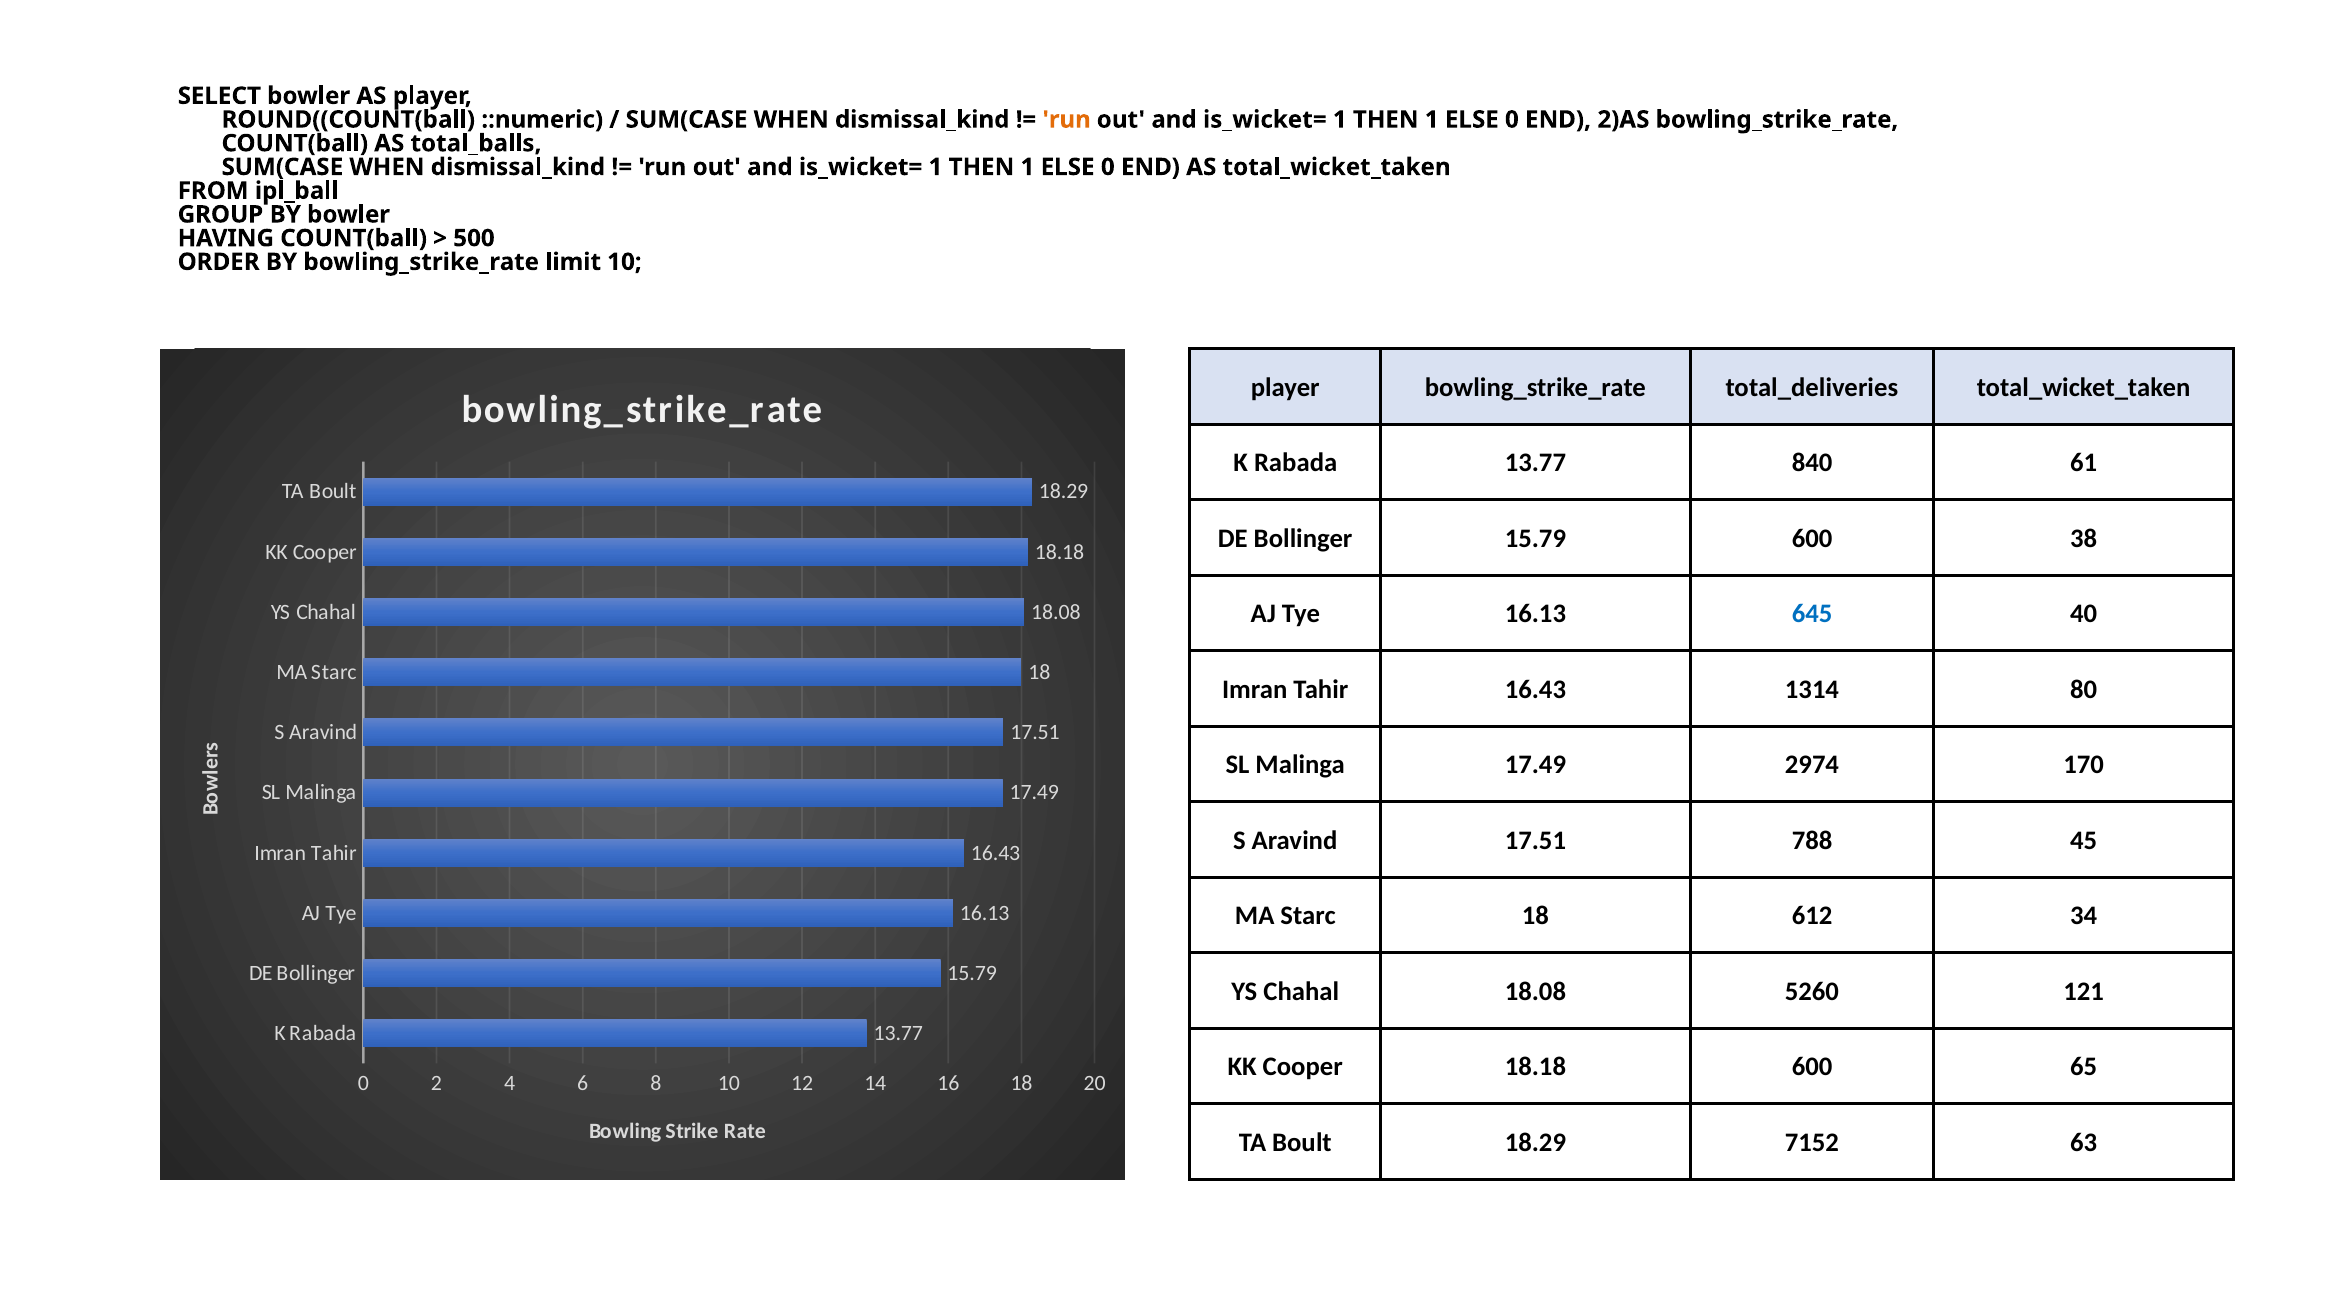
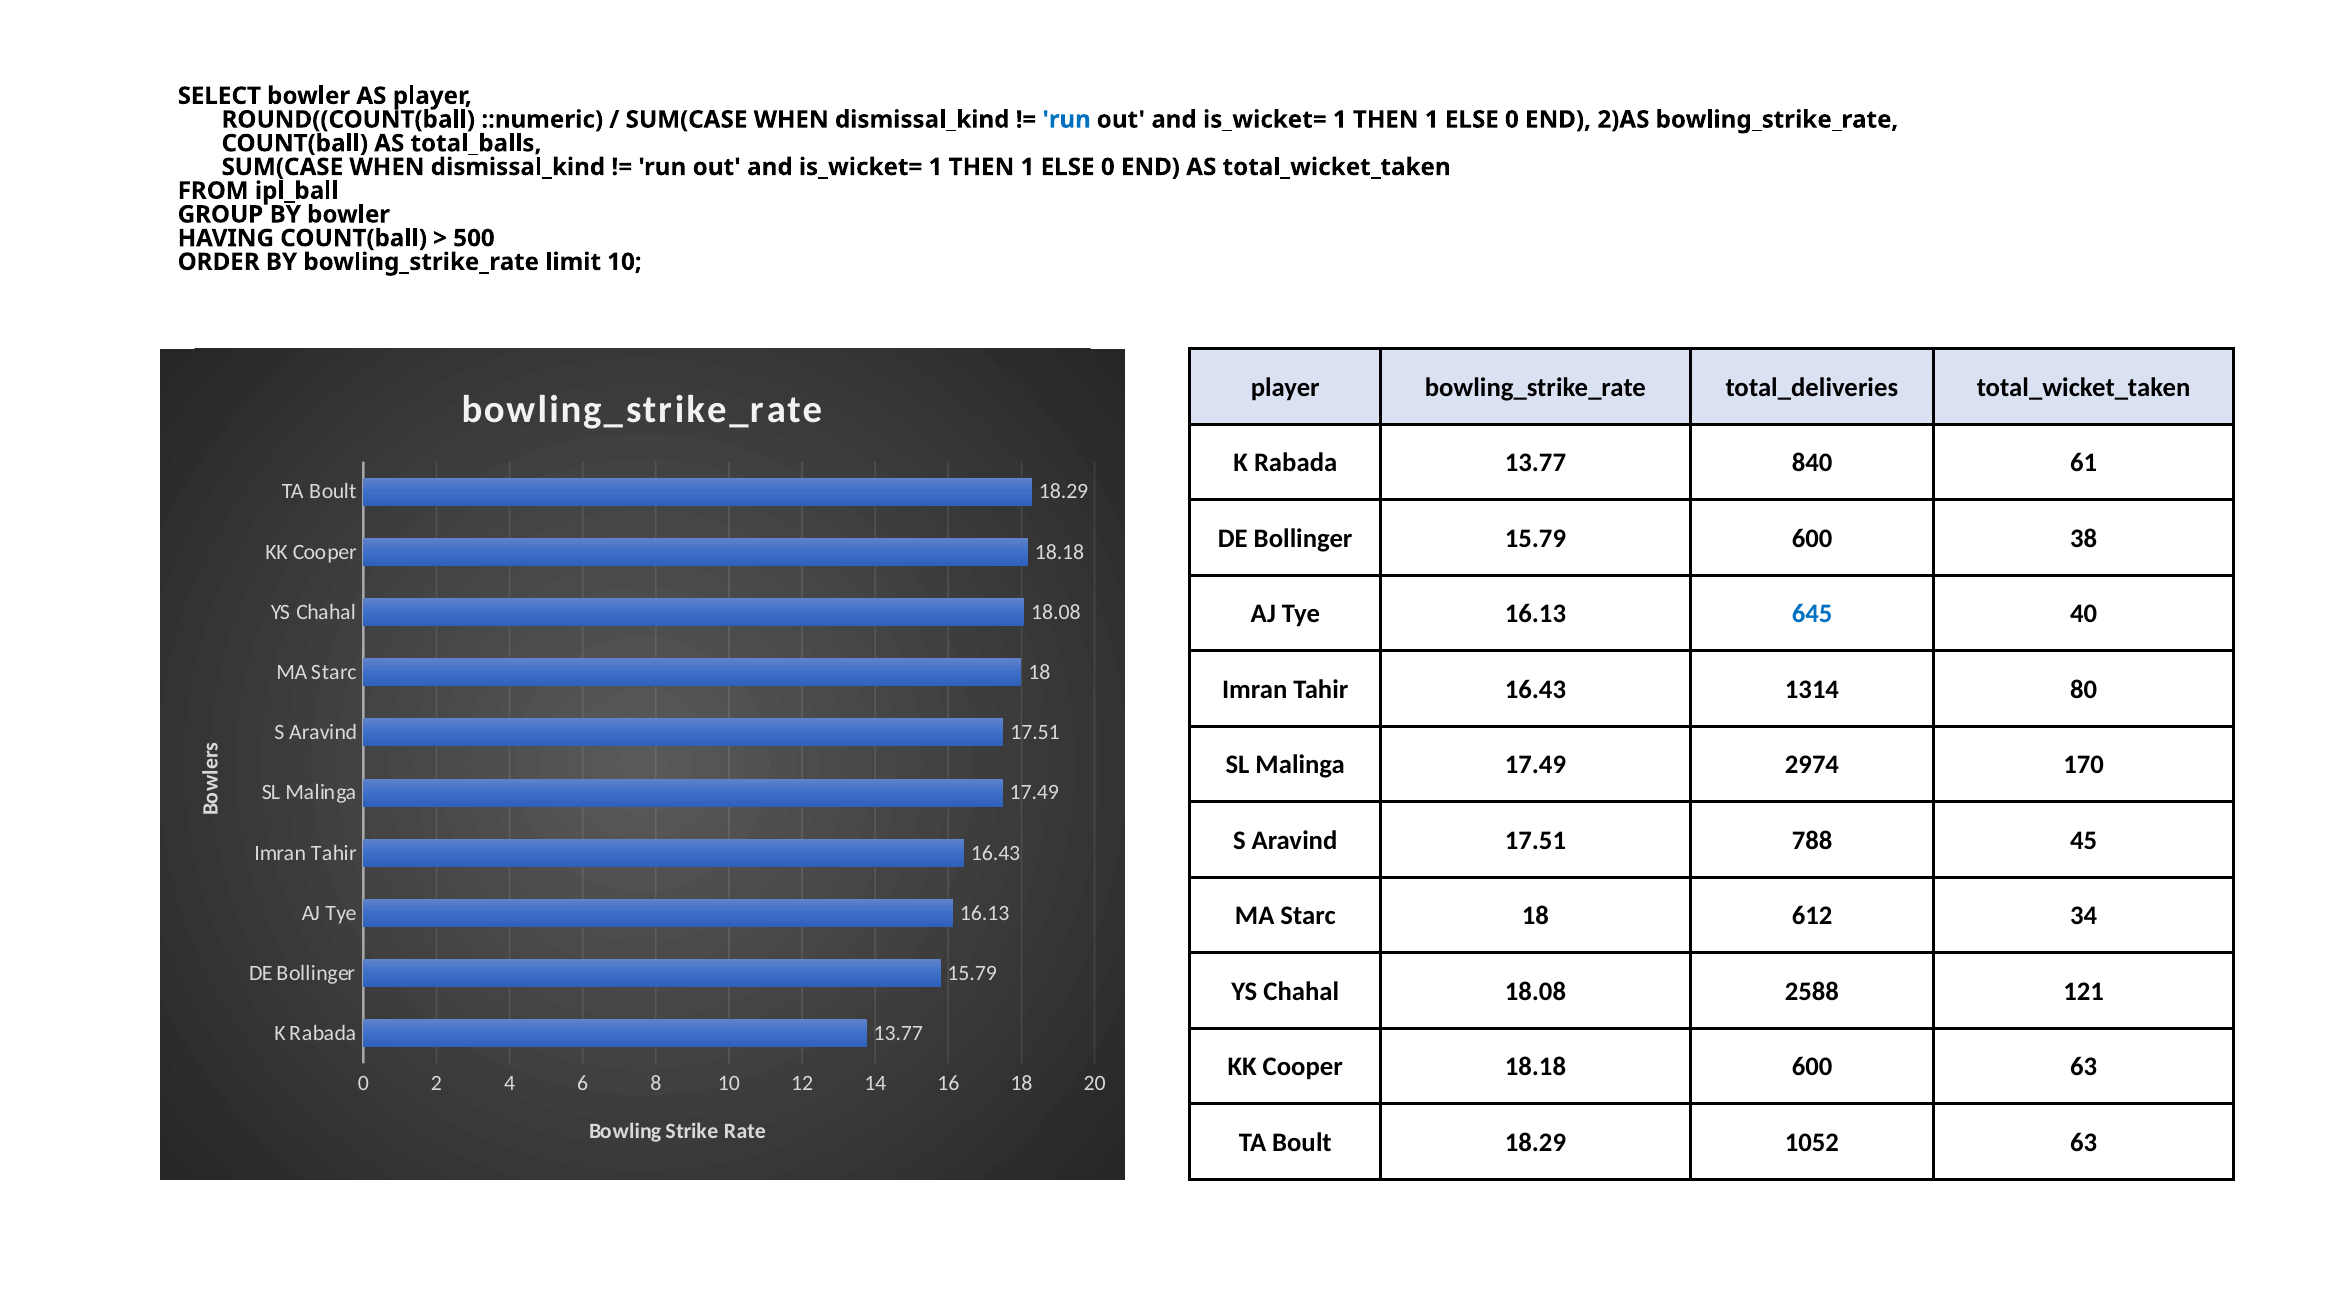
run at (1067, 120) colour: orange -> blue
5260: 5260 -> 2588
600 65: 65 -> 63
7152: 7152 -> 1052
